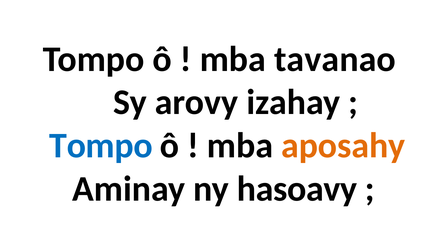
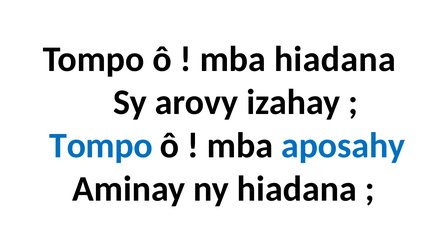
mba tavanao: tavanao -> hiadana
aposahy colour: orange -> blue
ny hasoavy: hasoavy -> hiadana
